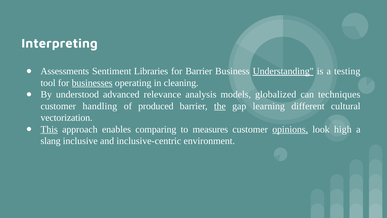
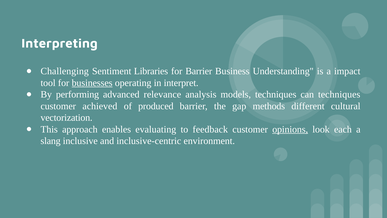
Assessments: Assessments -> Challenging
Understanding underline: present -> none
testing: testing -> impact
cleaning: cleaning -> interpret
understood: understood -> performing
models globalized: globalized -> techniques
handling: handling -> achieved
the underline: present -> none
learning: learning -> methods
This underline: present -> none
comparing: comparing -> evaluating
measures: measures -> feedback
high: high -> each
